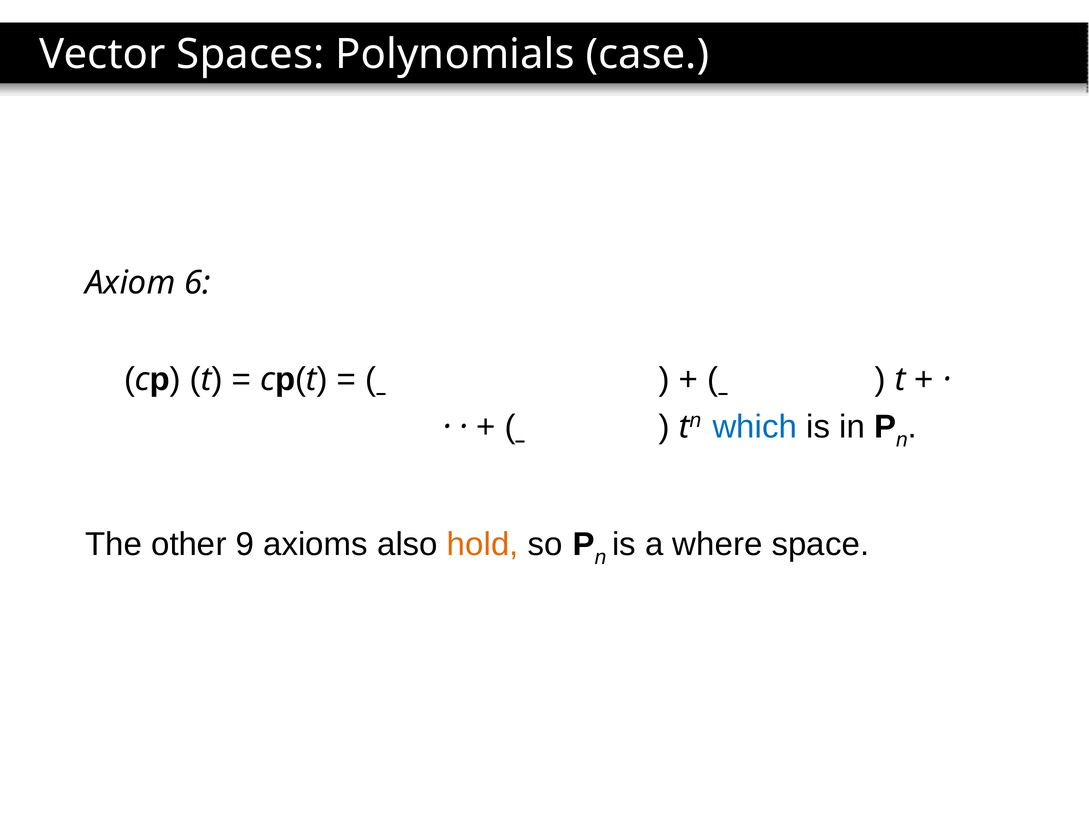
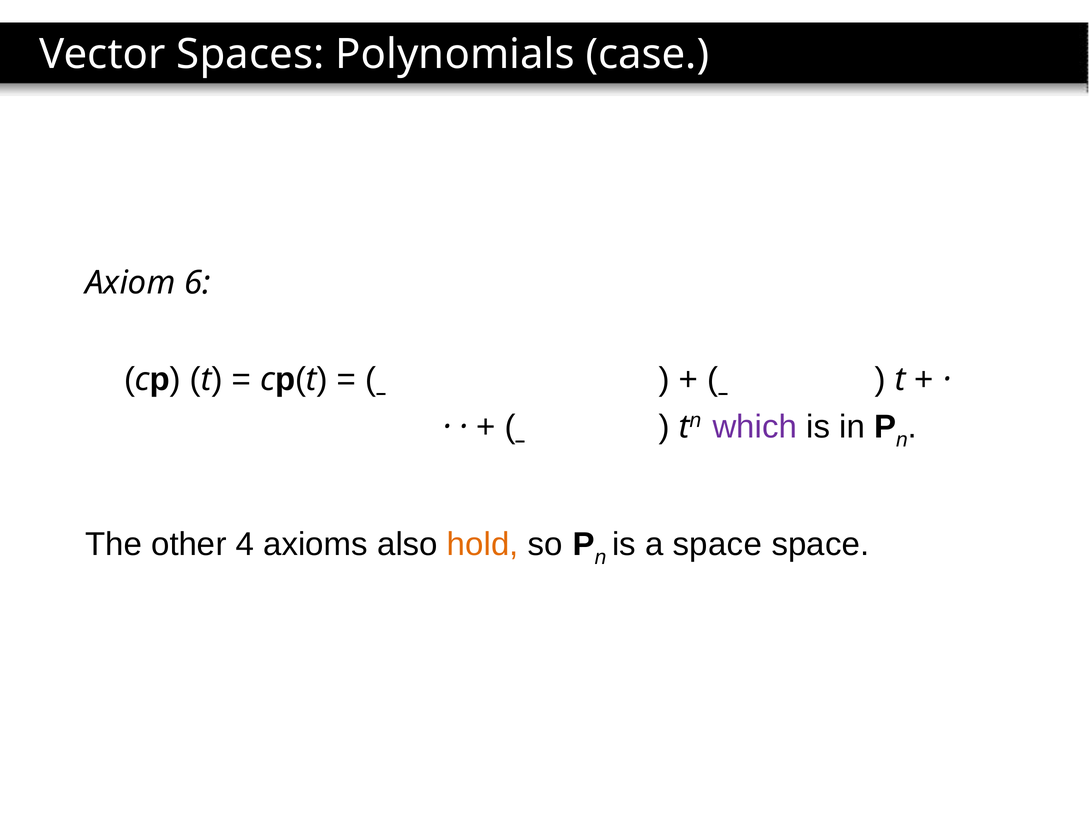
which colour: blue -> purple
other 9: 9 -> 4
a where: where -> space
